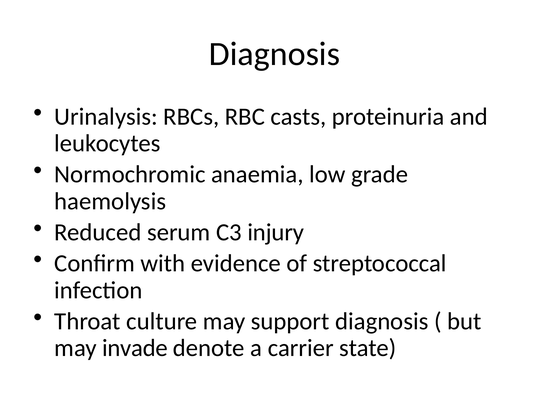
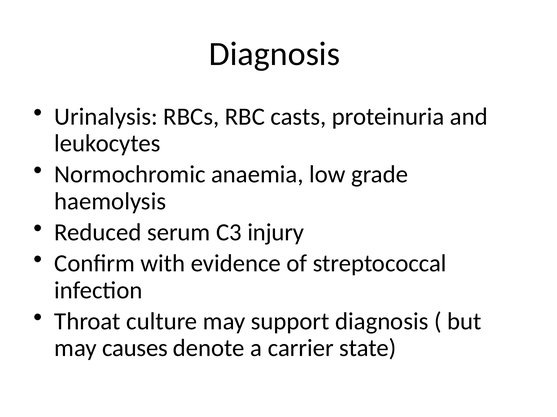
invade: invade -> causes
